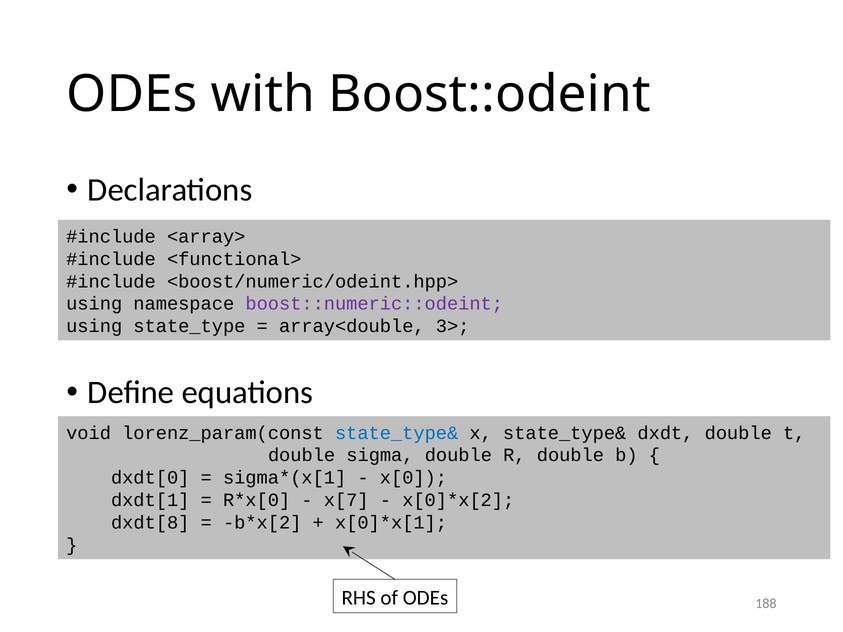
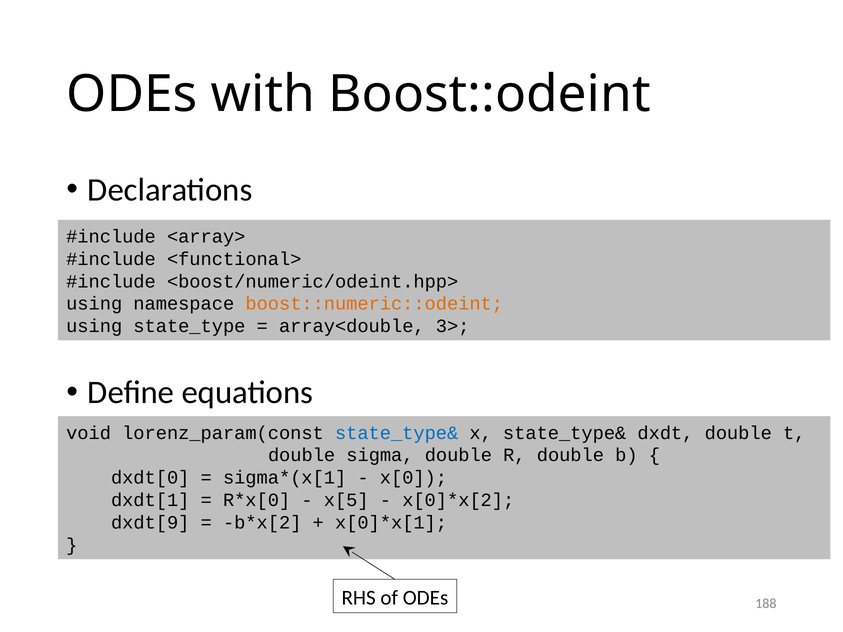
boost::numeric::odeint colour: purple -> orange
x[7: x[7 -> x[5
dxdt[8: dxdt[8 -> dxdt[9
